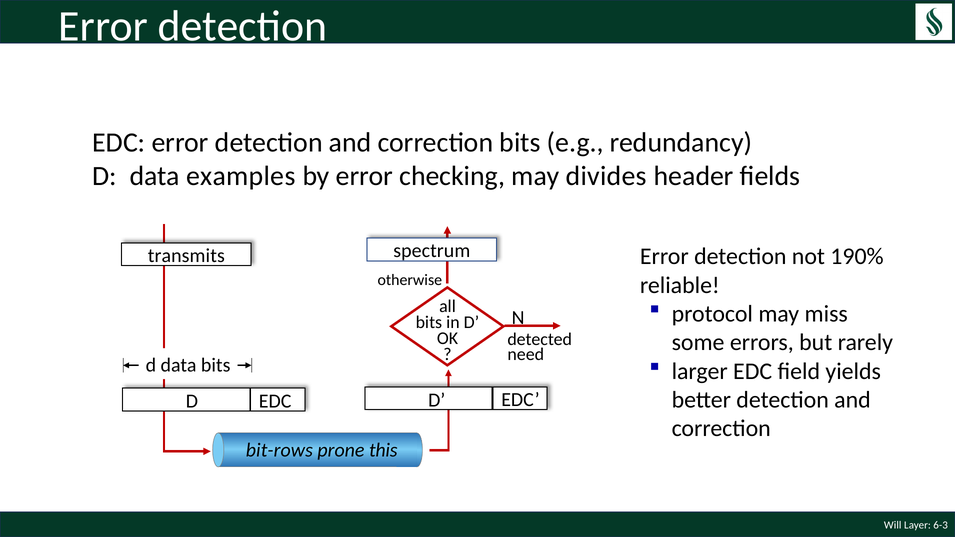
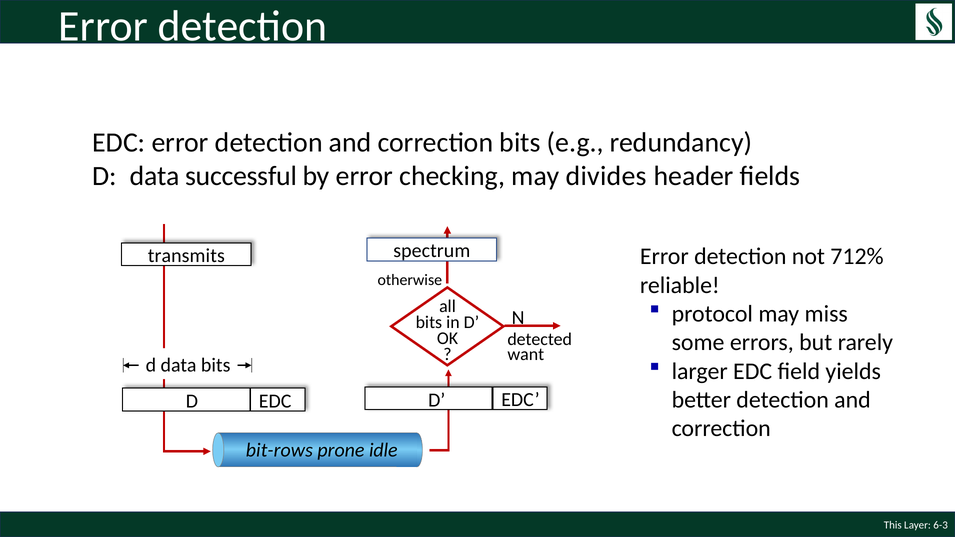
examples: examples -> successful
190%: 190% -> 712%
need: need -> want
this: this -> idle
Will: Will -> This
